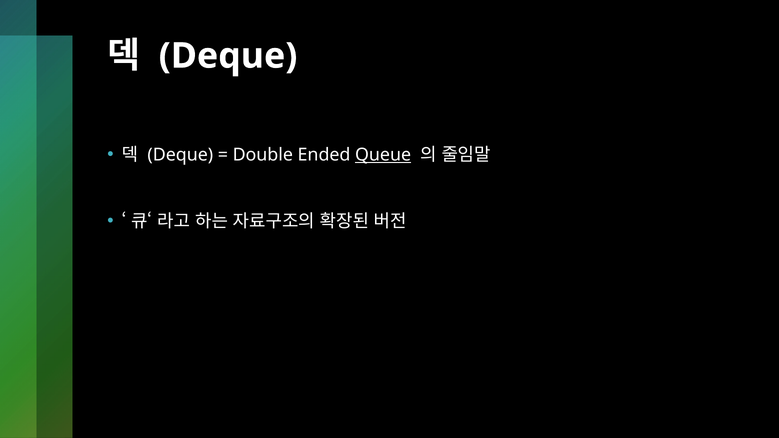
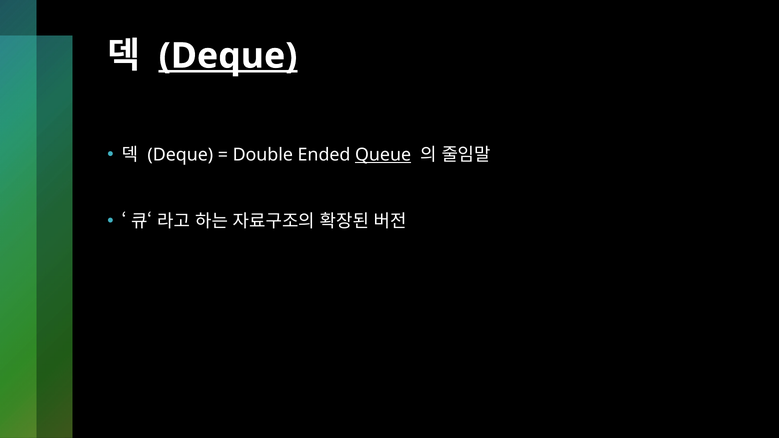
Deque at (228, 56) underline: none -> present
